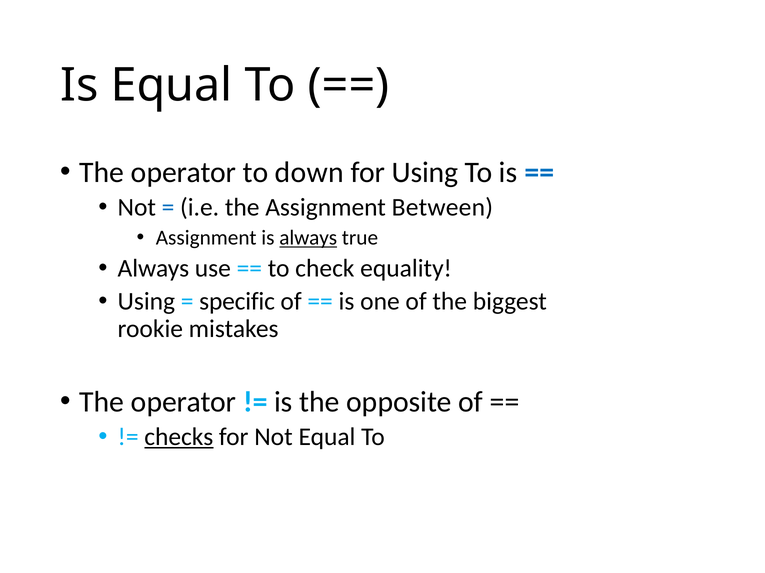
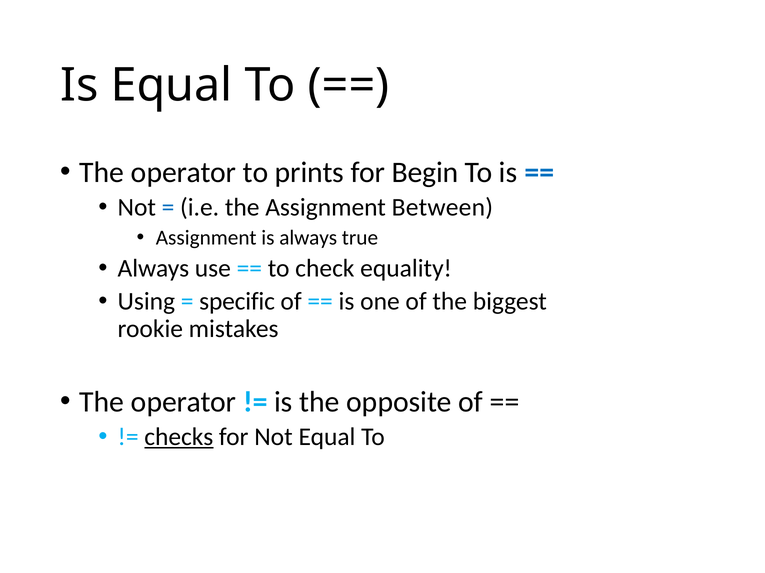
down: down -> prints
for Using: Using -> Begin
always at (308, 238) underline: present -> none
